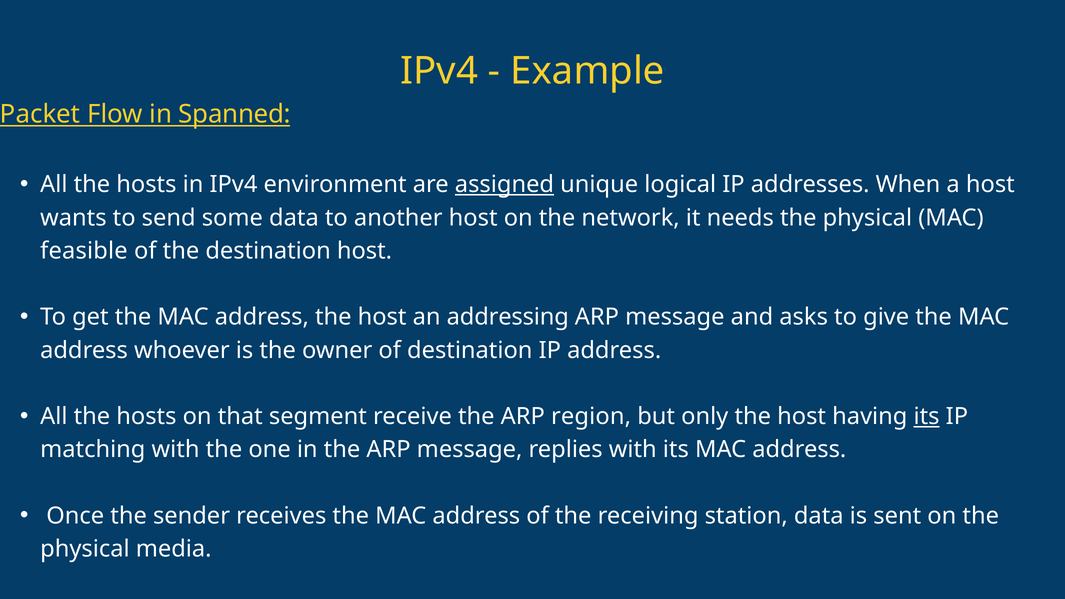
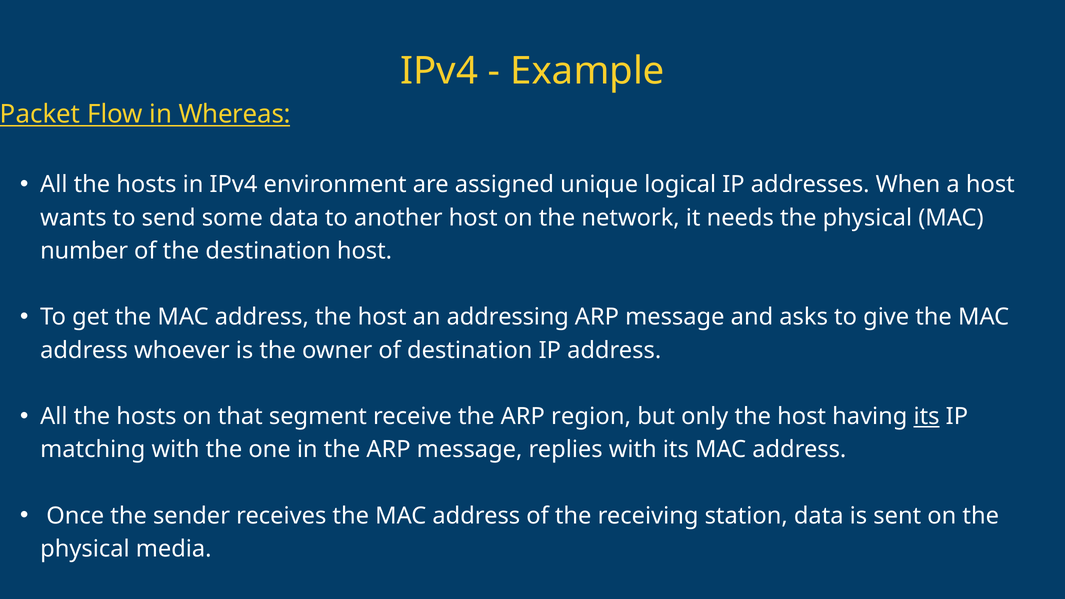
Spanned: Spanned -> Whereas
assigned underline: present -> none
feasible: feasible -> number
